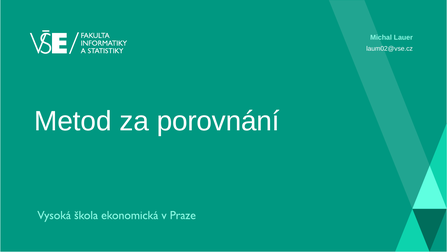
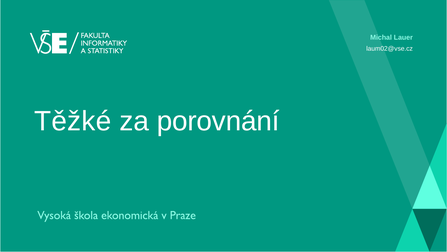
Metod: Metod -> Těžké
